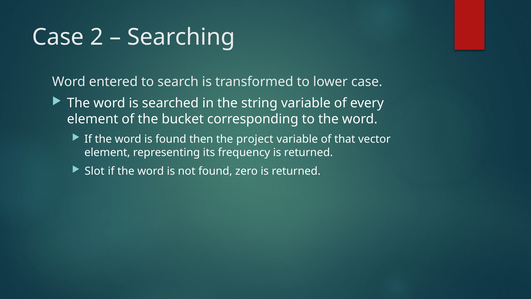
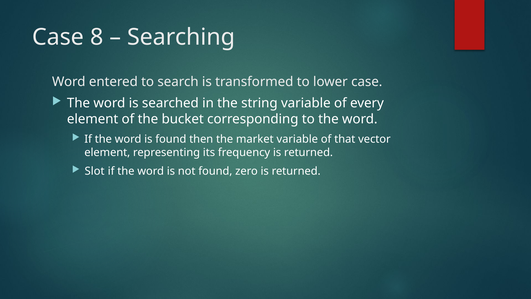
2: 2 -> 8
project: project -> market
